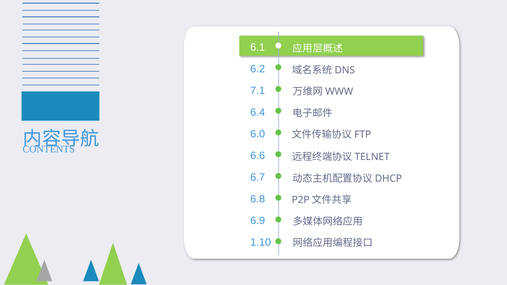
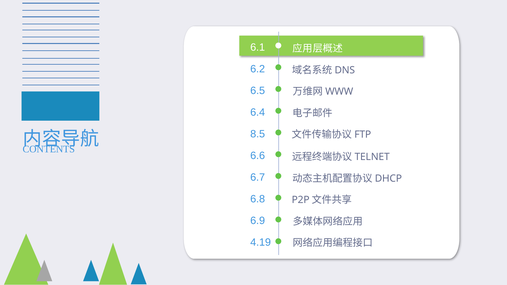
7.1: 7.1 -> 6.5
6.0: 6.0 -> 8.5
1.10: 1.10 -> 4.19
